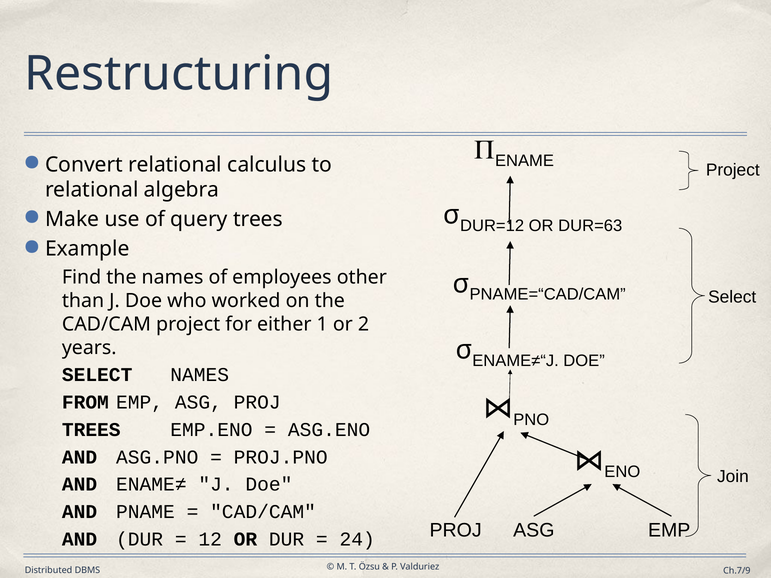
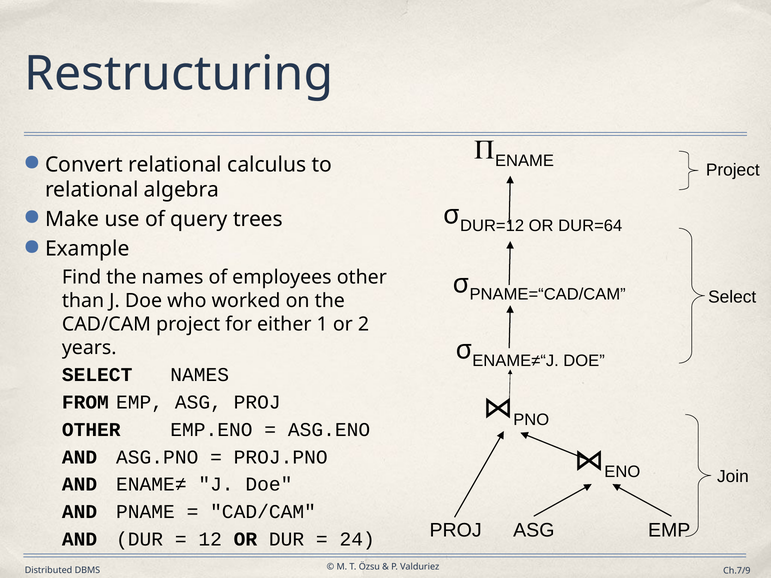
DUR=63: DUR=63 -> DUR=64
TREES at (91, 430): TREES -> OTHER
